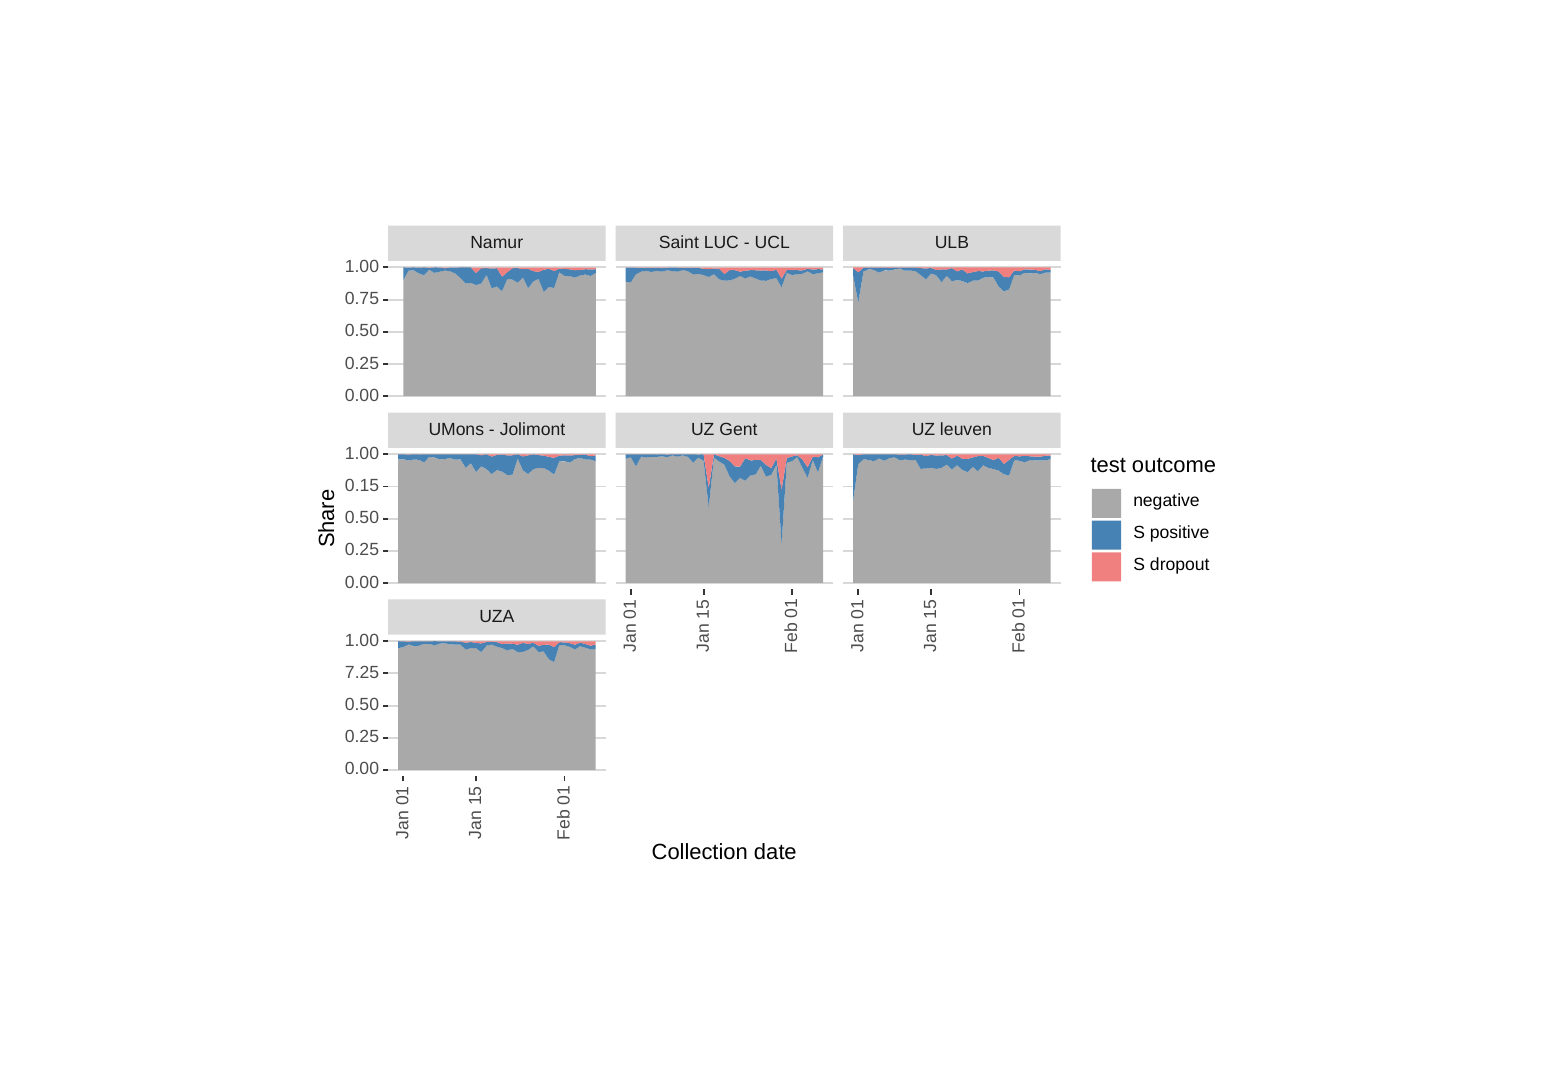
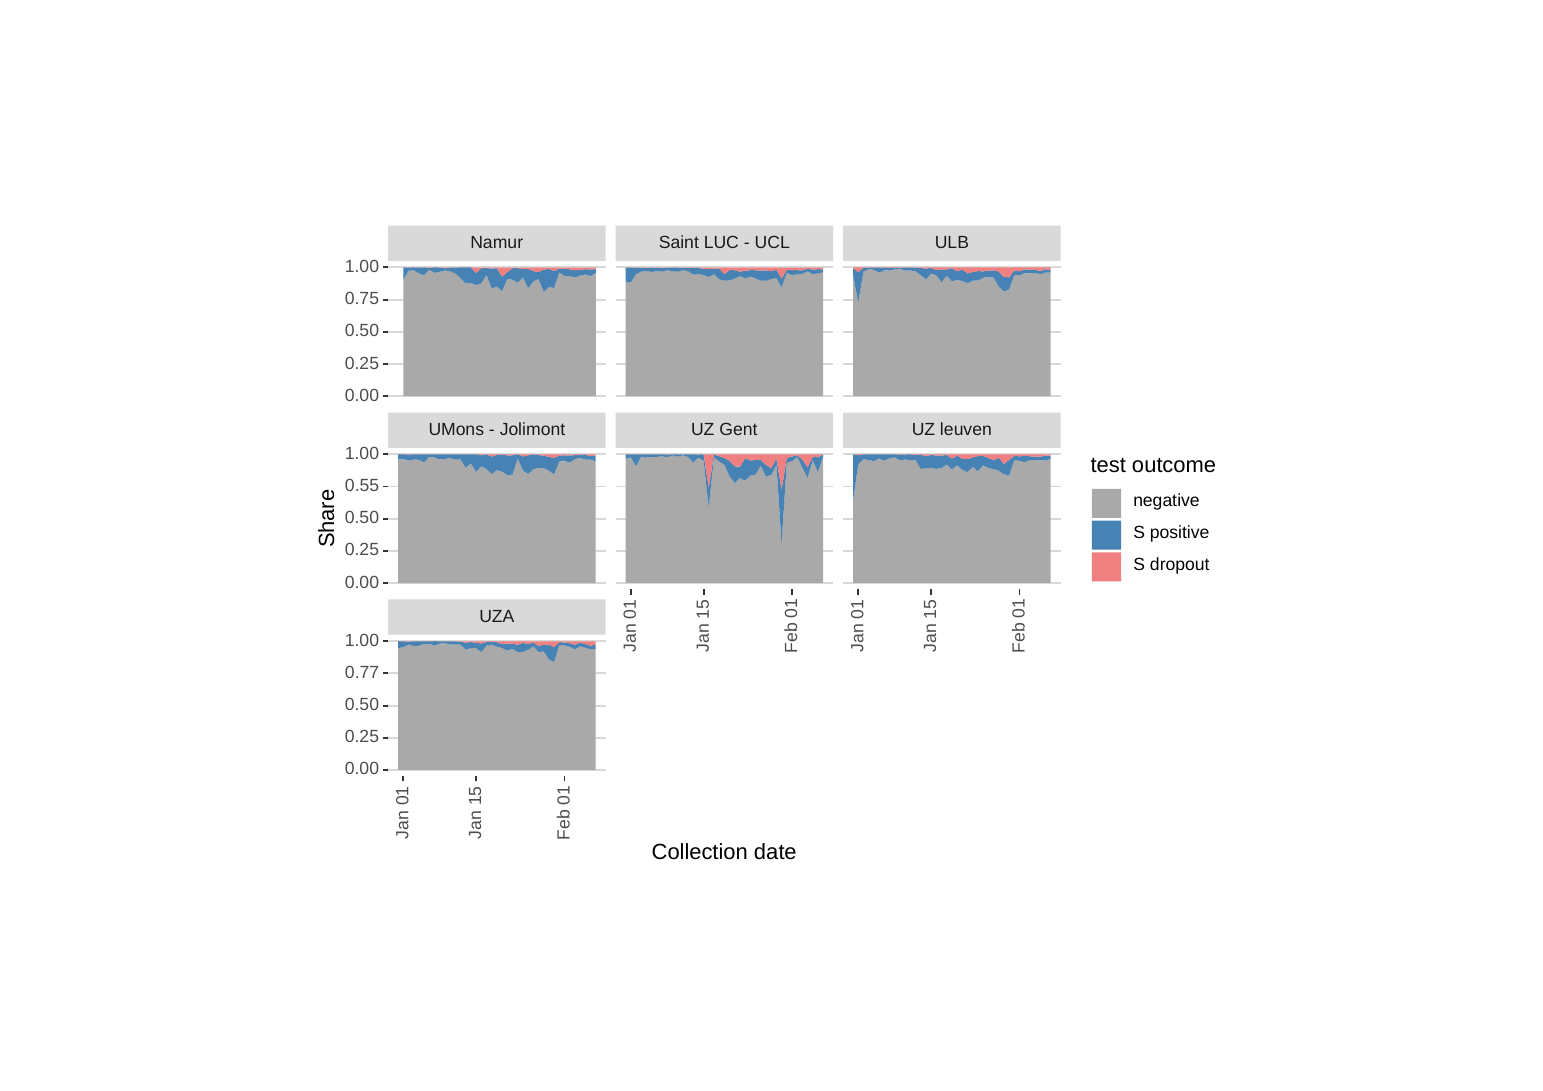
0.15: 0.15 -> 0.55
7.25: 7.25 -> 0.77
